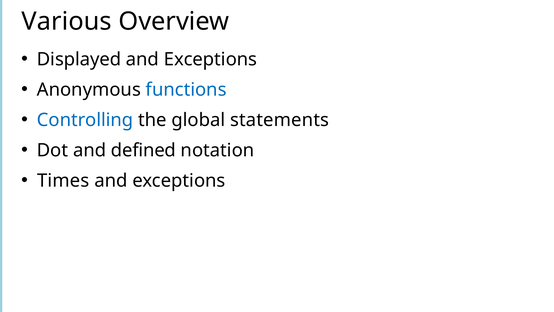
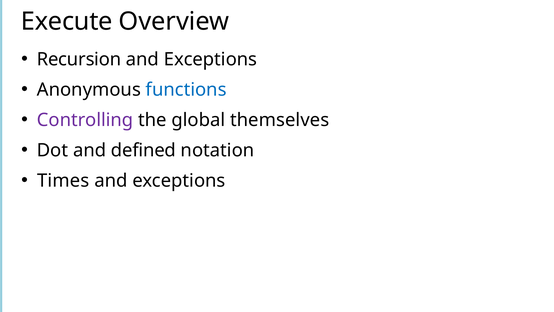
Various: Various -> Execute
Displayed: Displayed -> Recursion
Controlling colour: blue -> purple
statements: statements -> themselves
